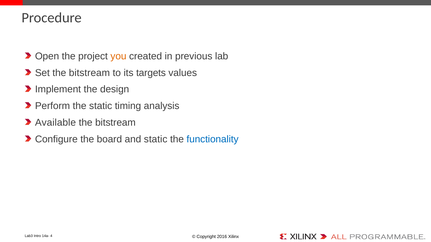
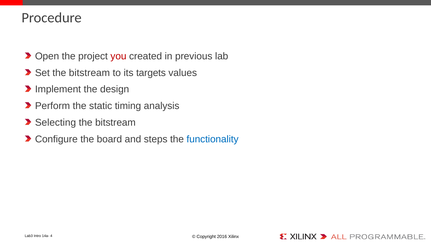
you colour: orange -> red
Available: Available -> Selecting
and static: static -> steps
